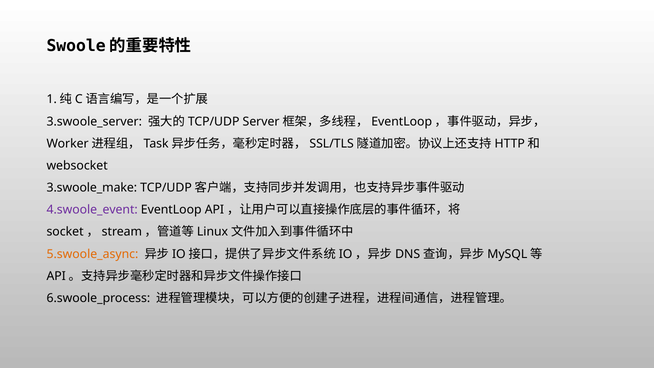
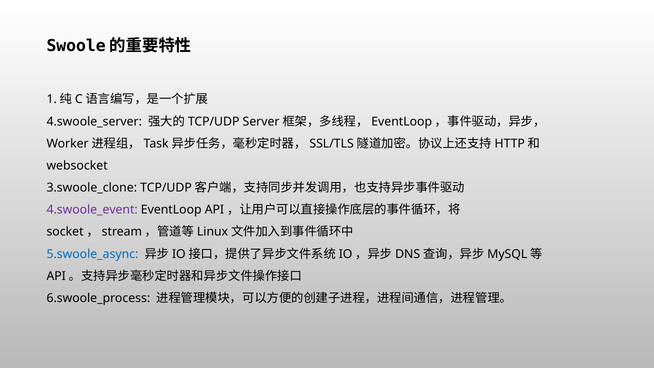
3.swoole_server: 3.swoole_server -> 4.swoole_server
3.swoole_make: 3.swoole_make -> 3.swoole_clone
5.swoole_async colour: orange -> blue
